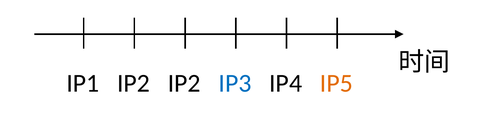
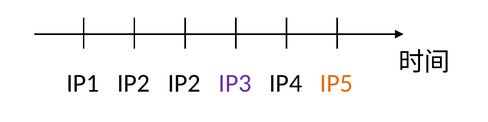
IP3 colour: blue -> purple
